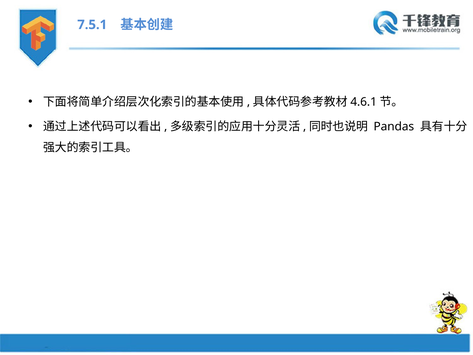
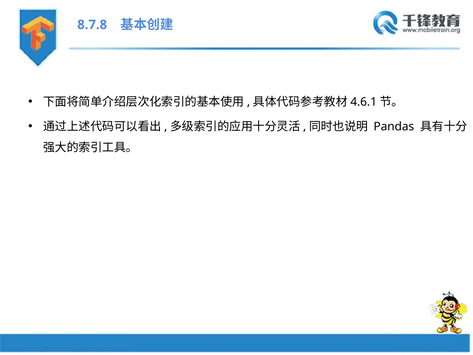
7.5.1: 7.5.1 -> 8.7.8
